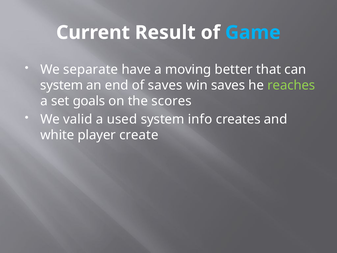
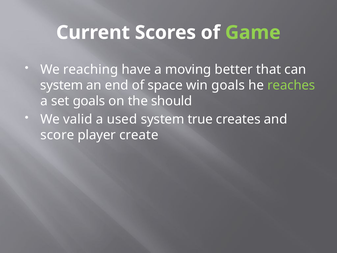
Result: Result -> Scores
Game colour: light blue -> light green
separate: separate -> reaching
of saves: saves -> space
win saves: saves -> goals
scores: scores -> should
info: info -> true
white: white -> score
